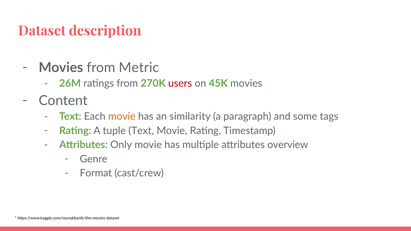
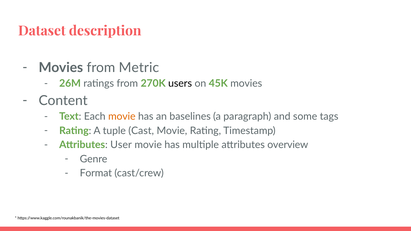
users colour: red -> black
similarity: similarity -> baselines
tuple Text: Text -> Cast
Only: Only -> User
